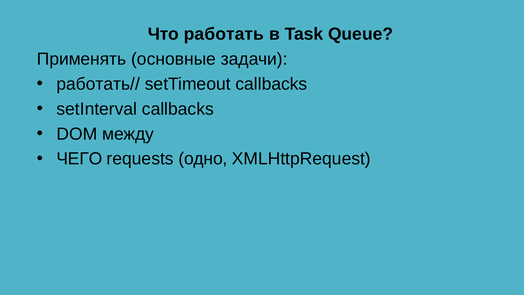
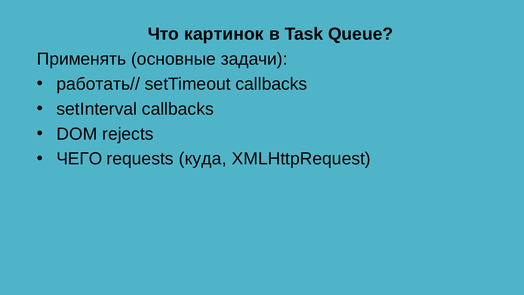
работать: работать -> картинок
между: между -> rejects
одно: одно -> куда
